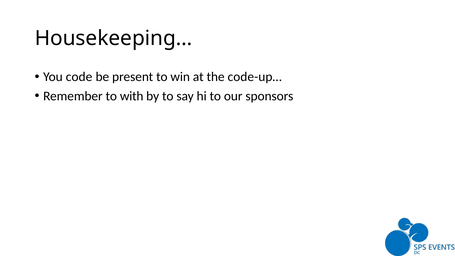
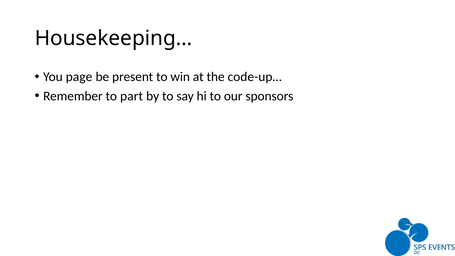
code: code -> page
with: with -> part
